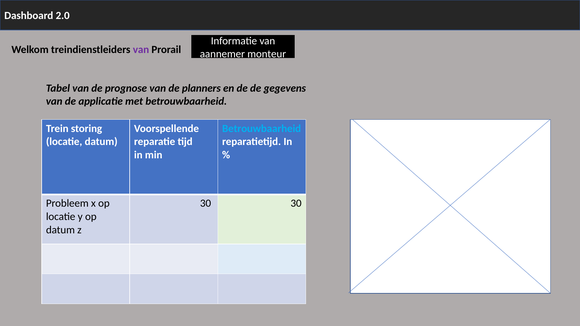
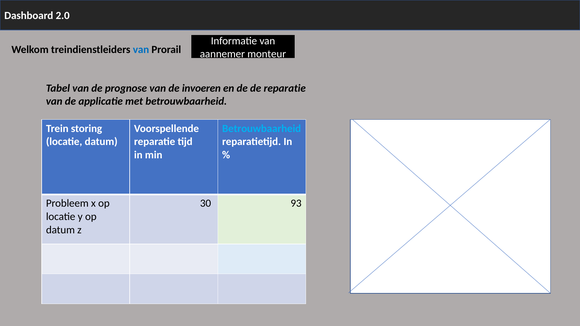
van at (141, 50) colour: purple -> blue
planners: planners -> invoeren
de gegevens: gegevens -> reparatie
30 30: 30 -> 93
